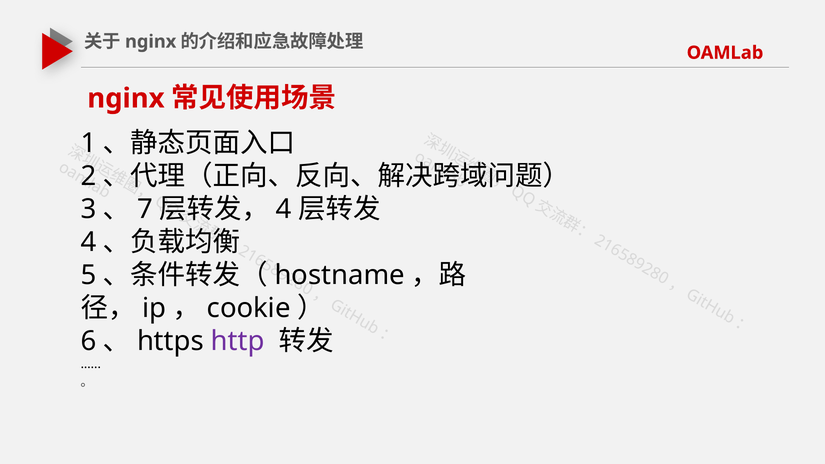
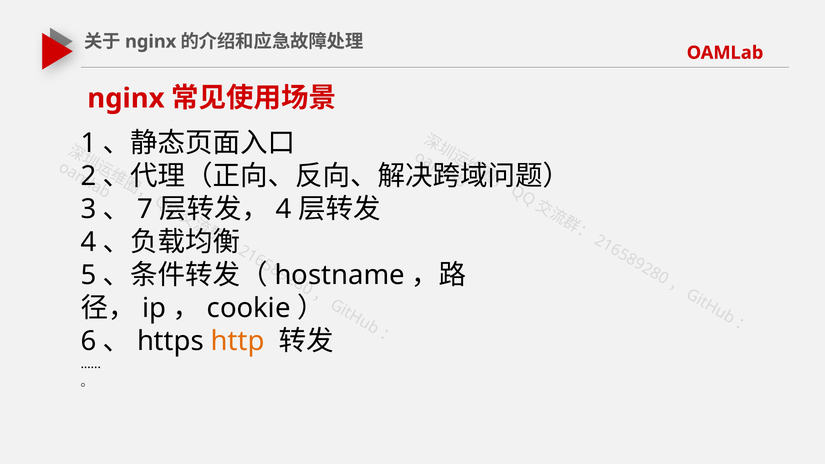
http colour: purple -> orange
